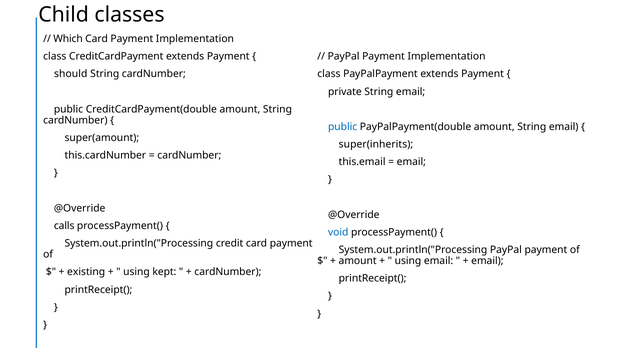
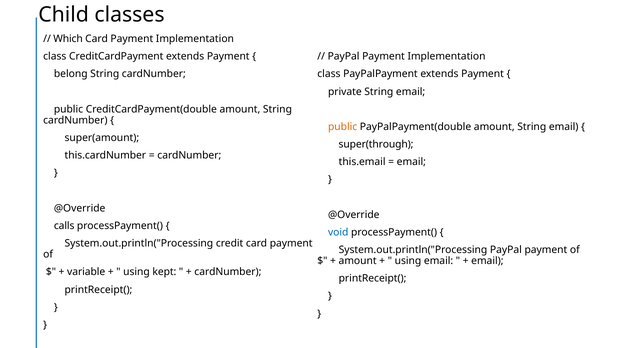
should: should -> belong
public at (343, 127) colour: blue -> orange
super(inherits: super(inherits -> super(through
existing: existing -> variable
